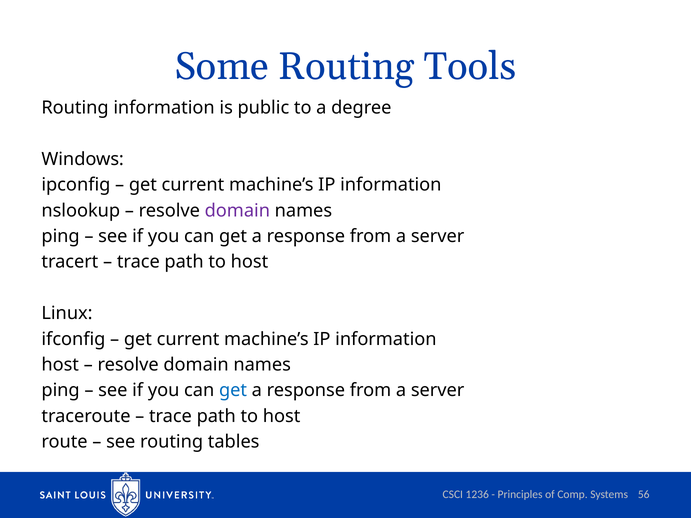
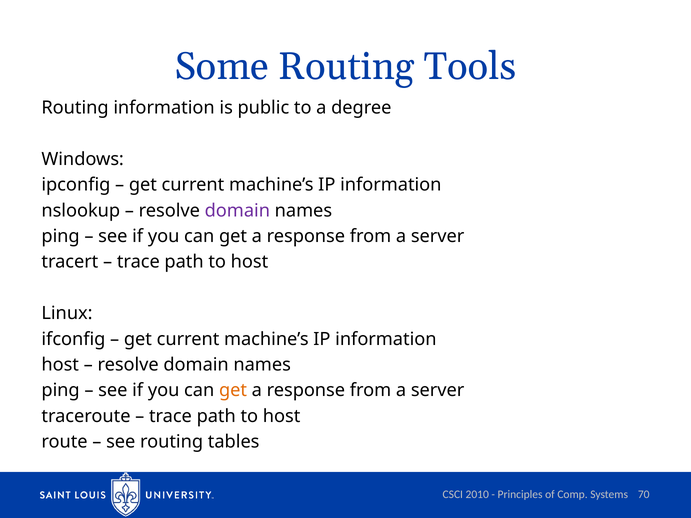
get at (233, 391) colour: blue -> orange
1236: 1236 -> 2010
56: 56 -> 70
